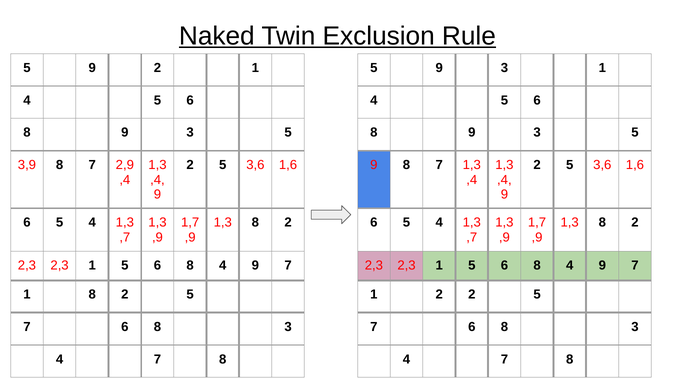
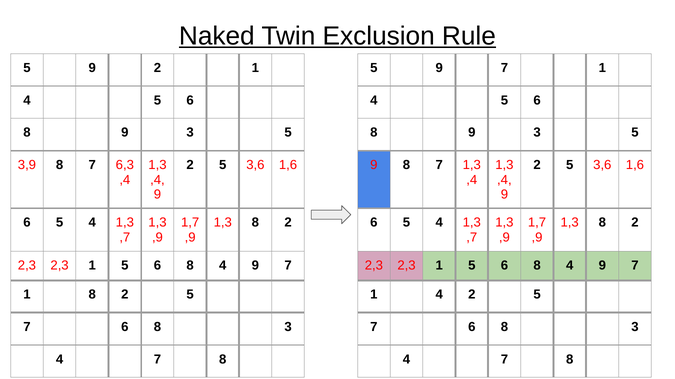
5 9 3: 3 -> 7
2,9: 2,9 -> 6,3
2 at (439, 295): 2 -> 4
